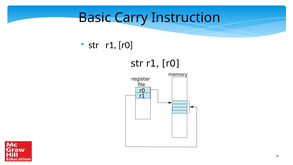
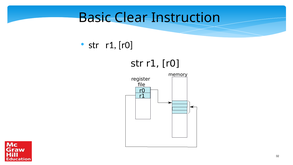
Carry: Carry -> Clear
